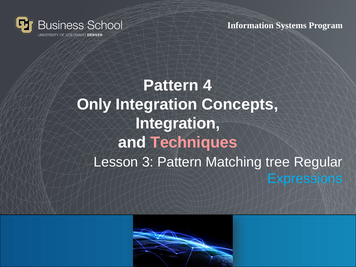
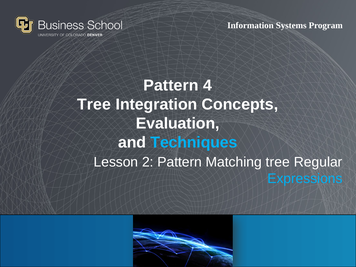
Only at (94, 104): Only -> Tree
Integration at (178, 123): Integration -> Evaluation
Techniques colour: pink -> light blue
3: 3 -> 2
